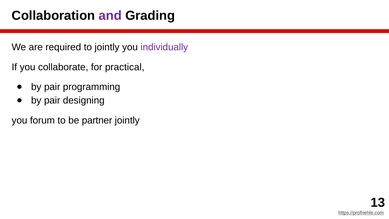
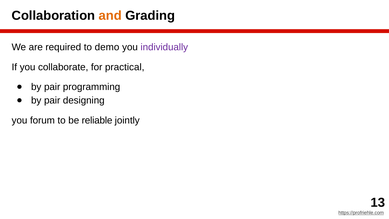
and colour: purple -> orange
to jointly: jointly -> demo
partner: partner -> reliable
